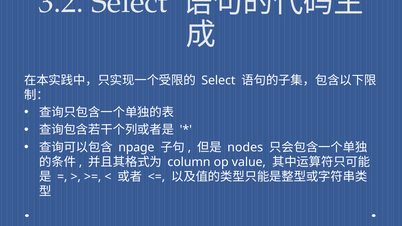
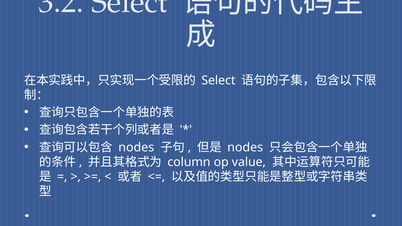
npage at (136, 147): npage -> nodes
